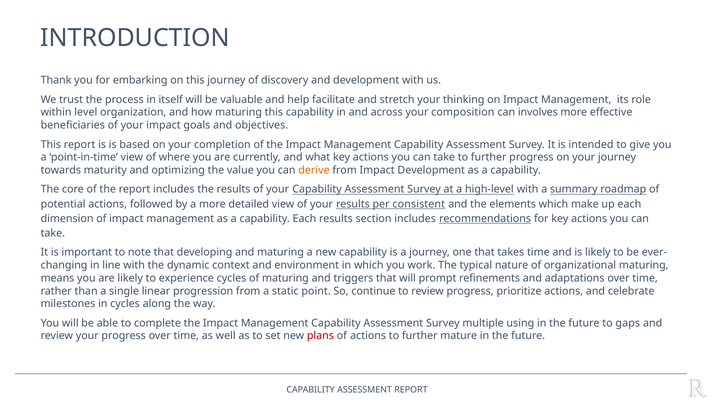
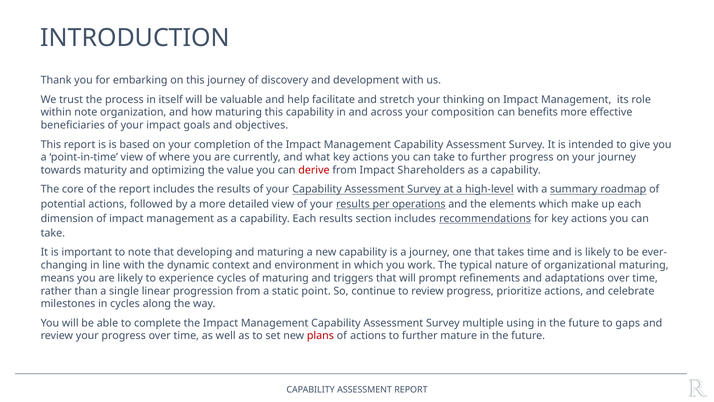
within level: level -> note
involves: involves -> benefits
derive colour: orange -> red
Impact Development: Development -> Shareholders
consistent: consistent -> operations
